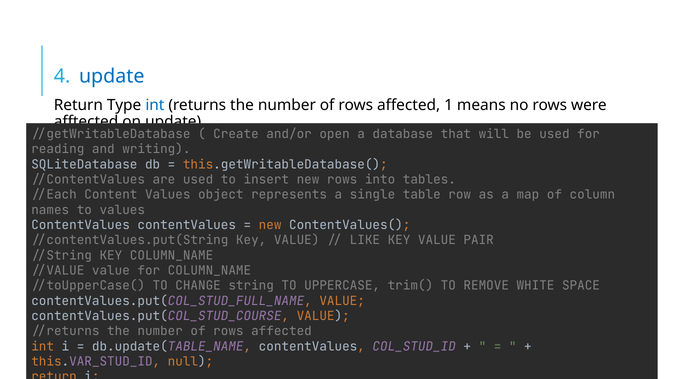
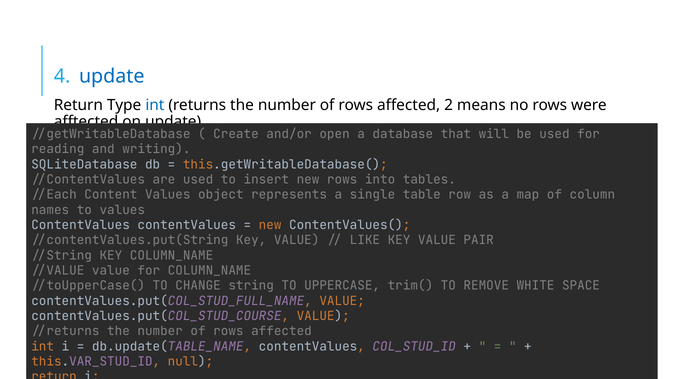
1: 1 -> 2
